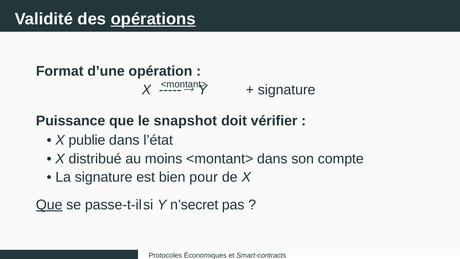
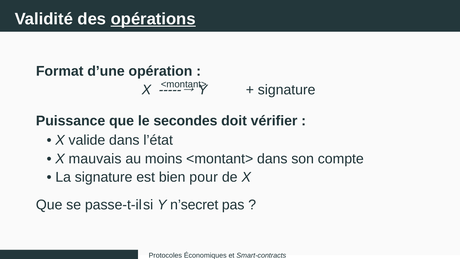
snapshot: snapshot -> secondes
publie: publie -> valide
distribué: distribué -> mauvais
Que at (49, 205) underline: present -> none
